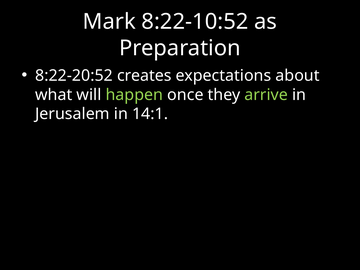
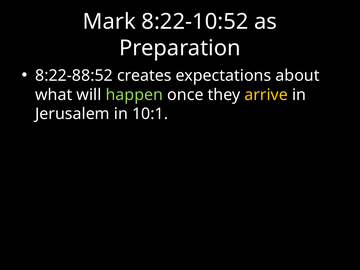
8:22-20:52: 8:22-20:52 -> 8:22-88:52
arrive colour: light green -> yellow
14:1: 14:1 -> 10:1
